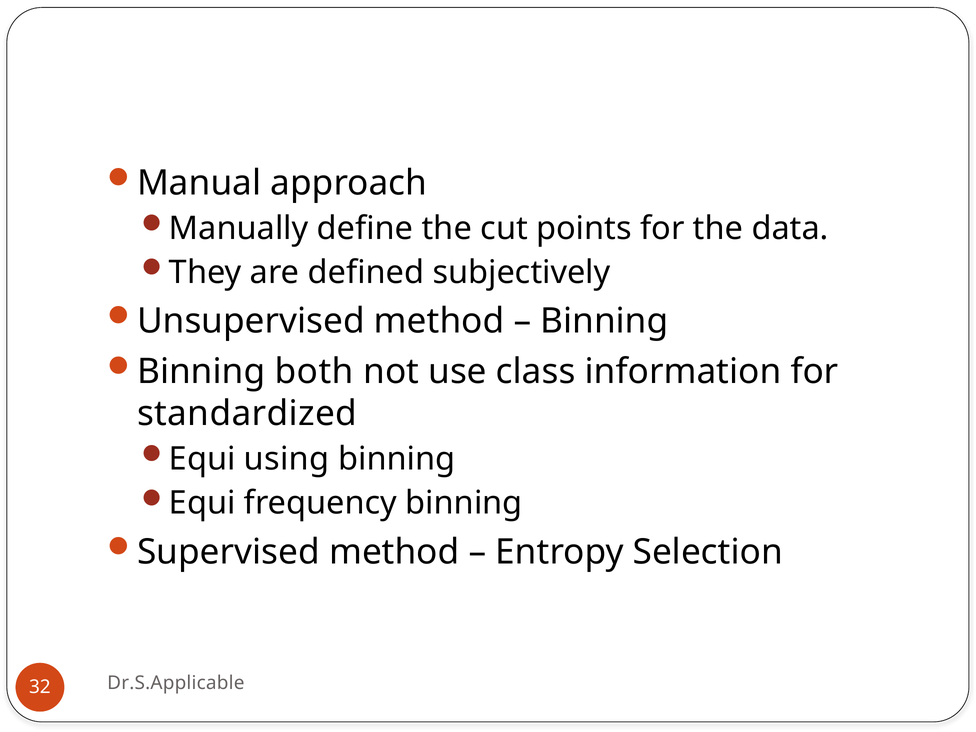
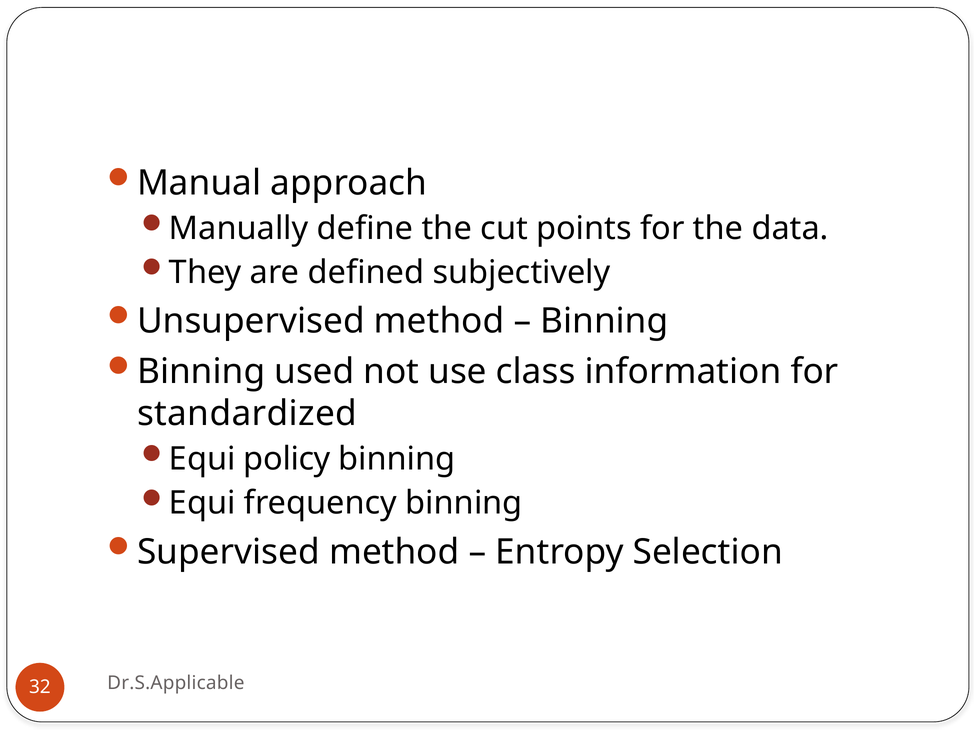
both: both -> used
using: using -> policy
